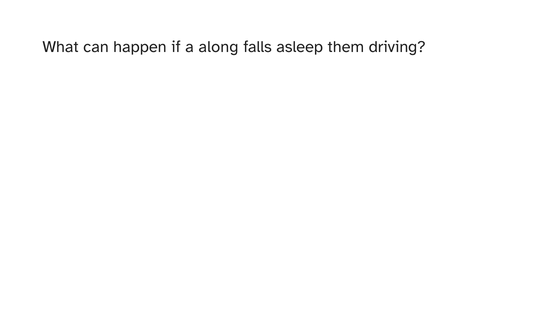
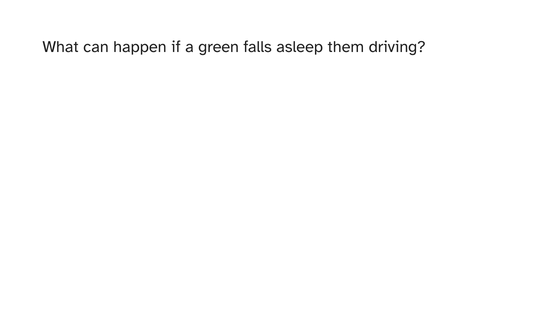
along: along -> green
